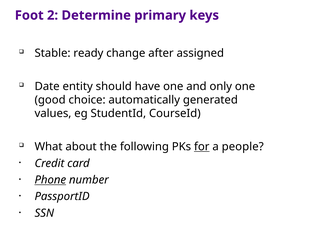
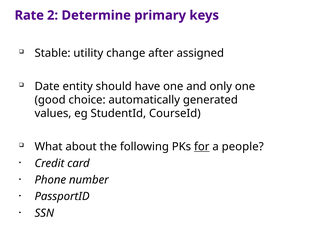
Foot: Foot -> Rate
ready: ready -> utility
Phone underline: present -> none
